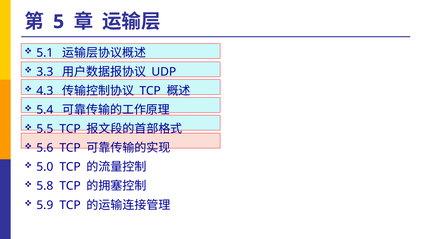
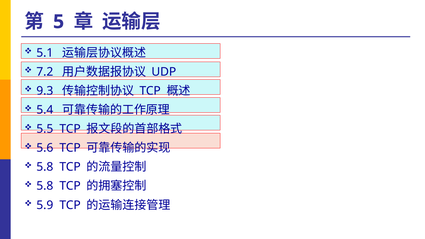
3.3: 3.3 -> 7.2
4.3: 4.3 -> 9.3
5.0 at (45, 167): 5.0 -> 5.8
